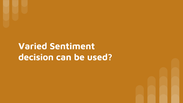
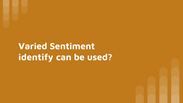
decision: decision -> identify
